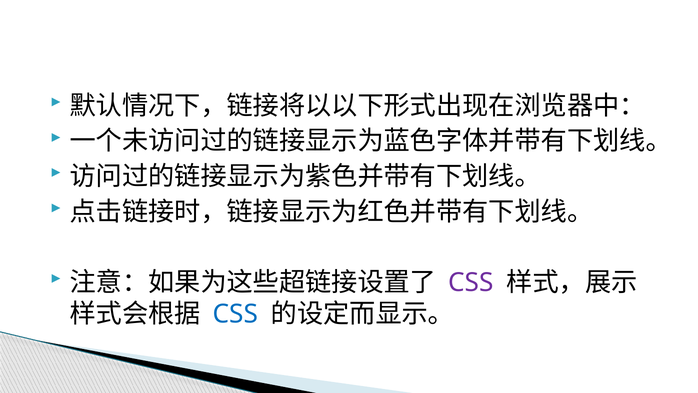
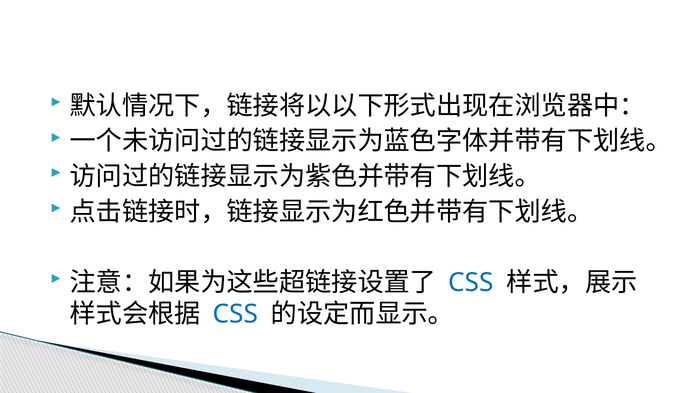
CSS at (471, 282) colour: purple -> blue
